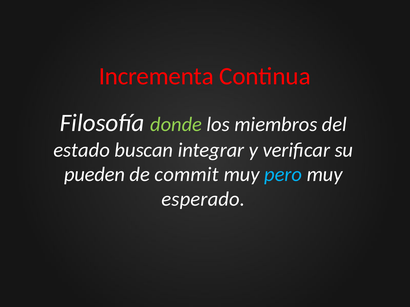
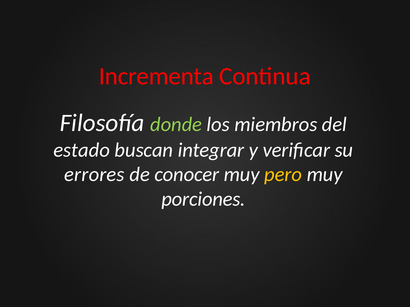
pueden: pueden -> errores
commit: commit -> conocer
pero colour: light blue -> yellow
esperado: esperado -> porciones
